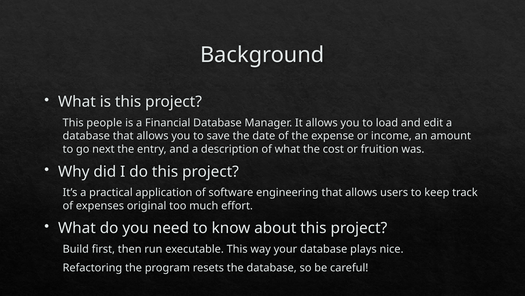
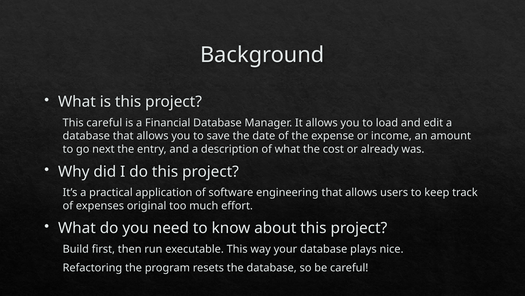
This people: people -> careful
fruition: fruition -> already
